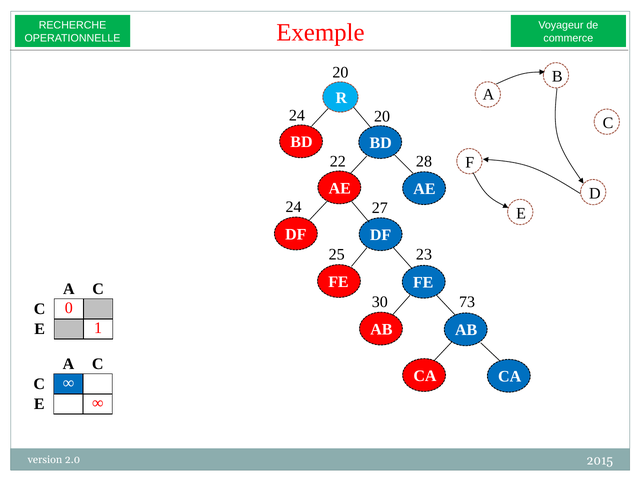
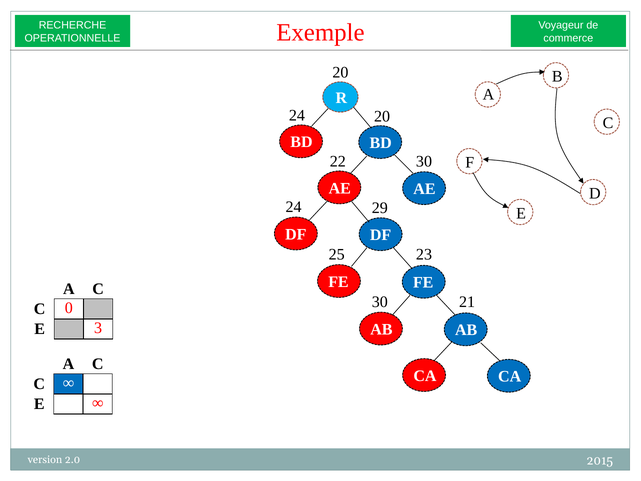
22 28: 28 -> 30
27: 27 -> 29
73: 73 -> 21
1: 1 -> 3
